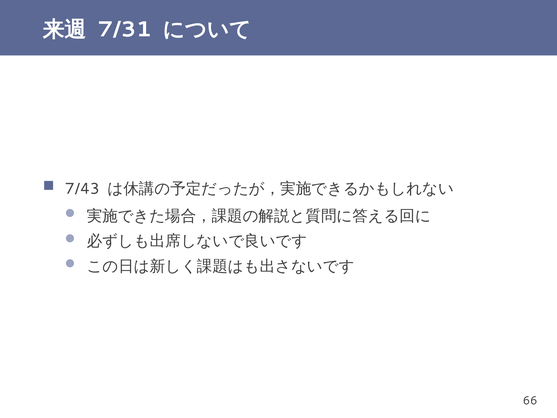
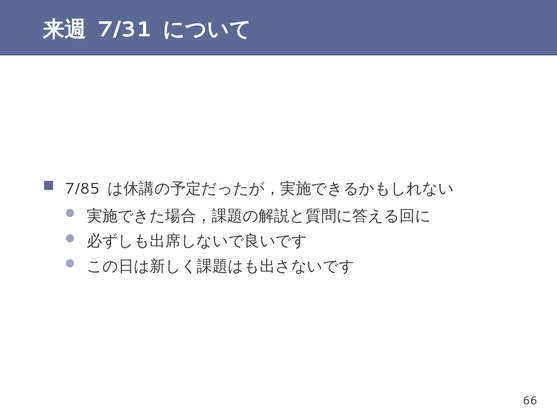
7/43: 7/43 -> 7/85
